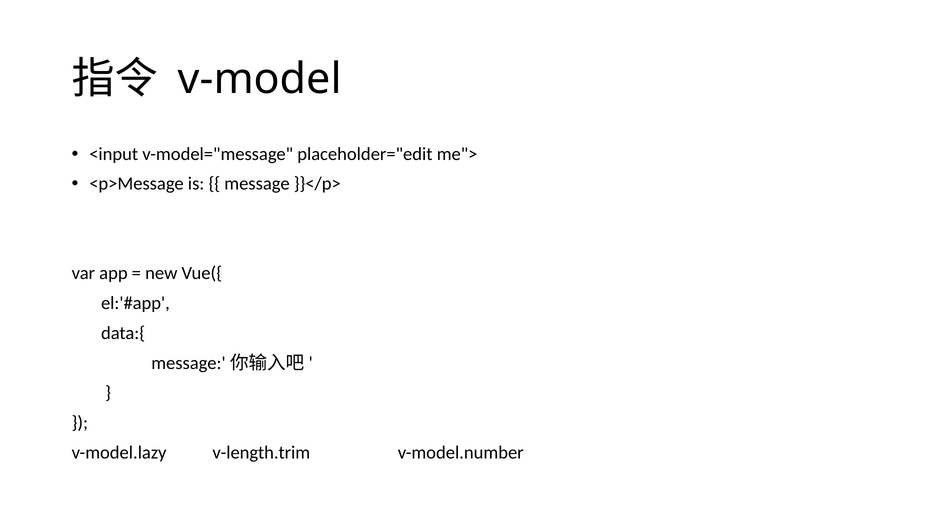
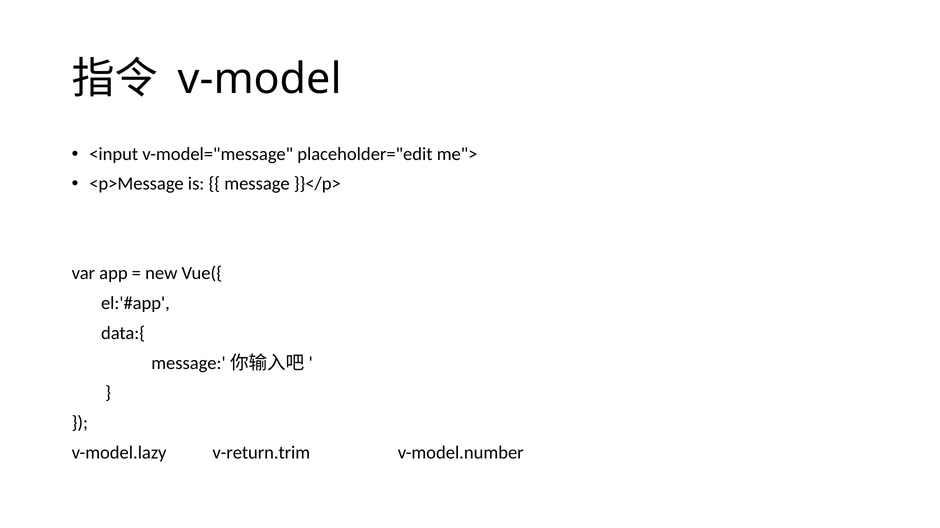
v-length.trim: v-length.trim -> v-return.trim
